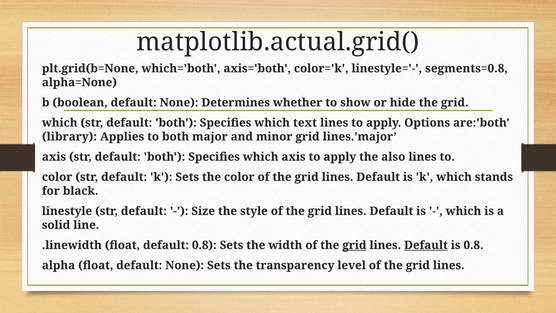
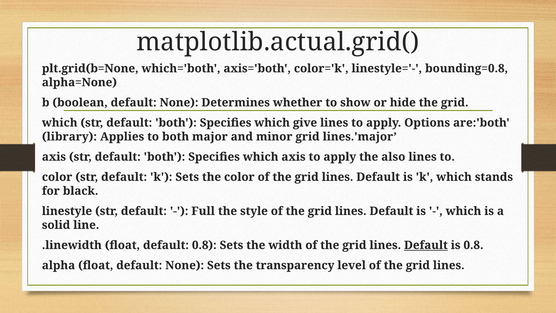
segments=0.8: segments=0.8 -> bounding=0.8
text: text -> give
Size: Size -> Full
grid at (354, 245) underline: present -> none
